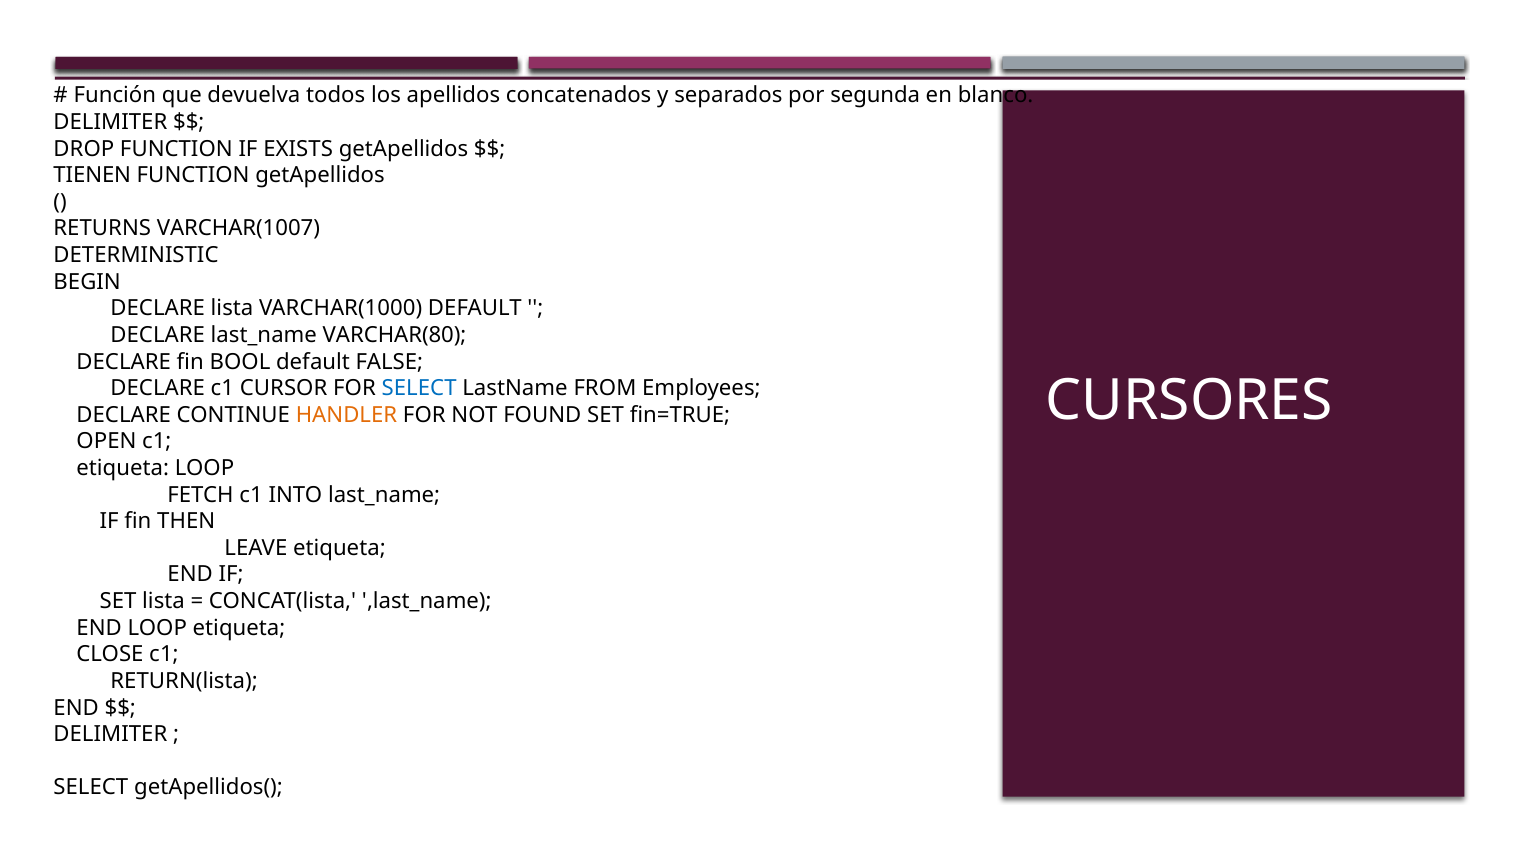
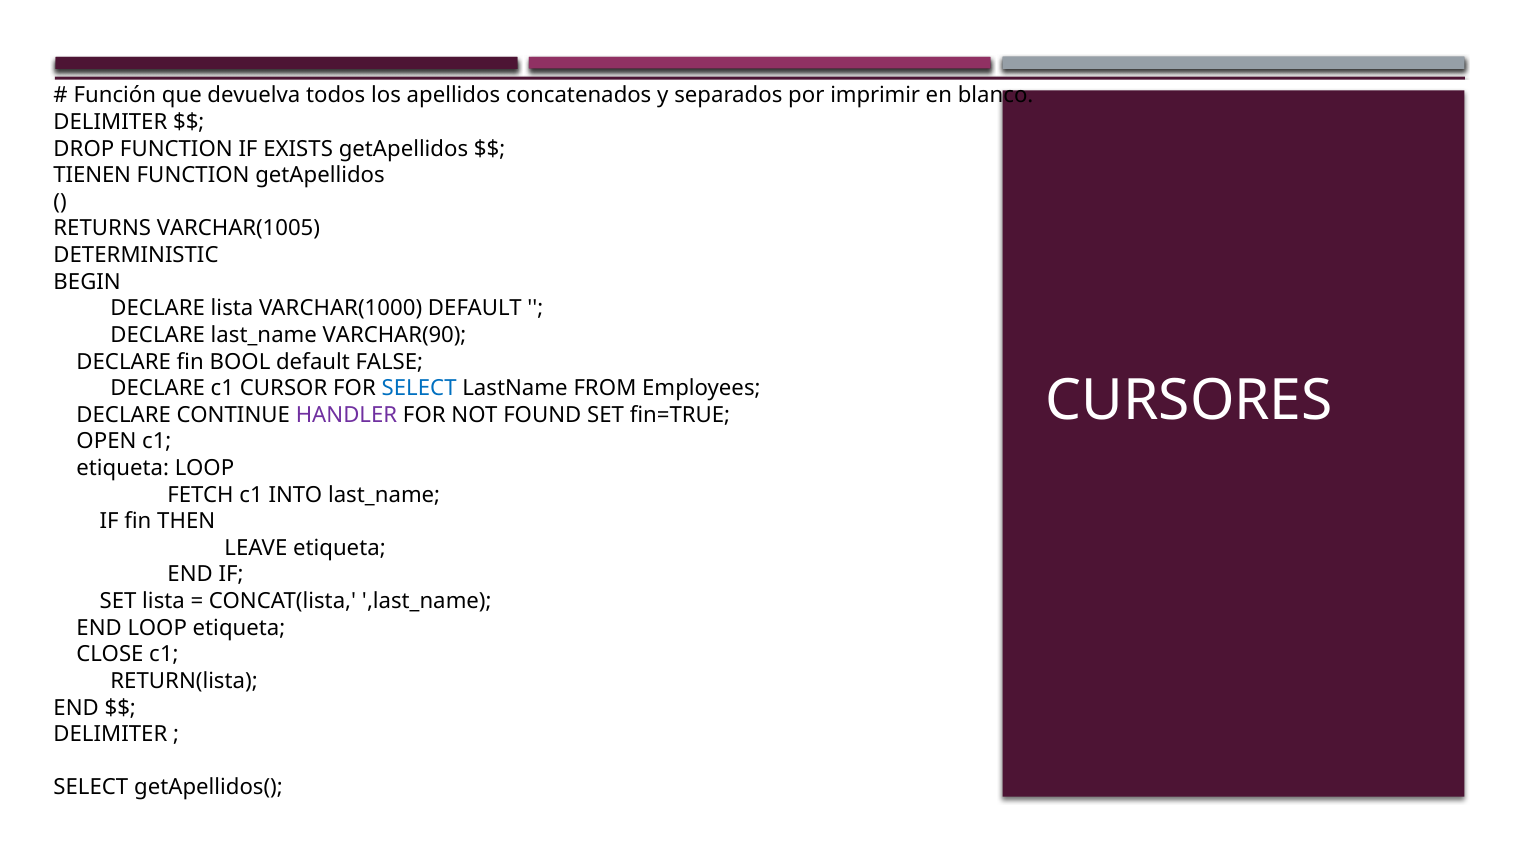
segunda: segunda -> imprimir
VARCHAR(1007: VARCHAR(1007 -> VARCHAR(1005
VARCHAR(80: VARCHAR(80 -> VARCHAR(90
HANDLER colour: orange -> purple
